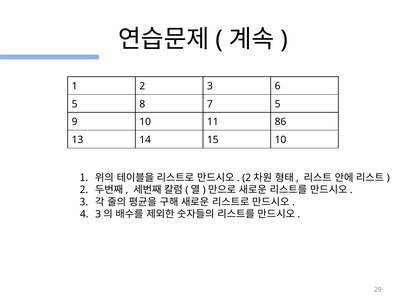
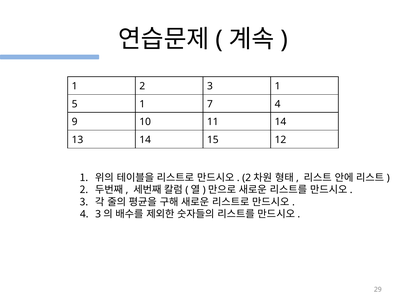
3 6: 6 -> 1
5 8: 8 -> 1
7 5: 5 -> 4
11 86: 86 -> 14
15 10: 10 -> 12
